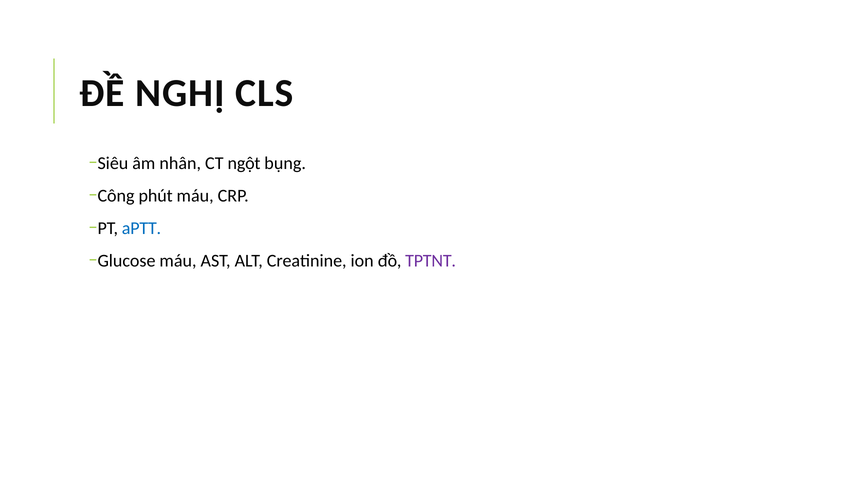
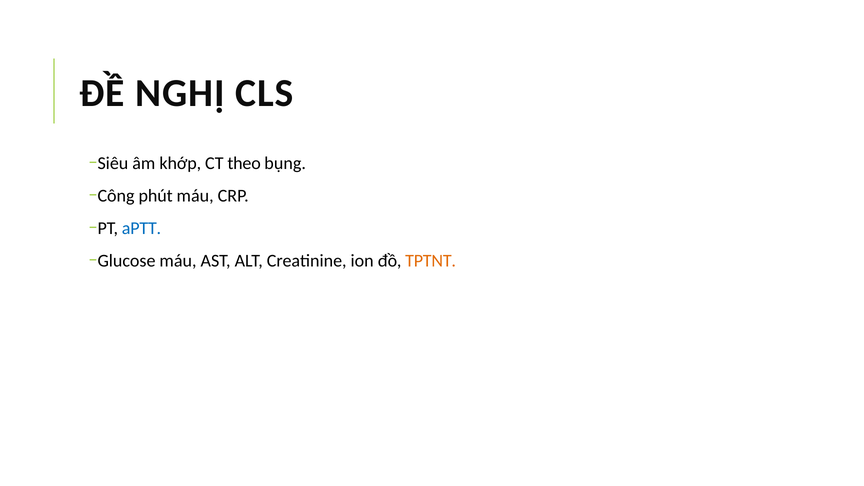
nhân: nhân -> khớp
ngột: ngột -> theo
TPTNT colour: purple -> orange
